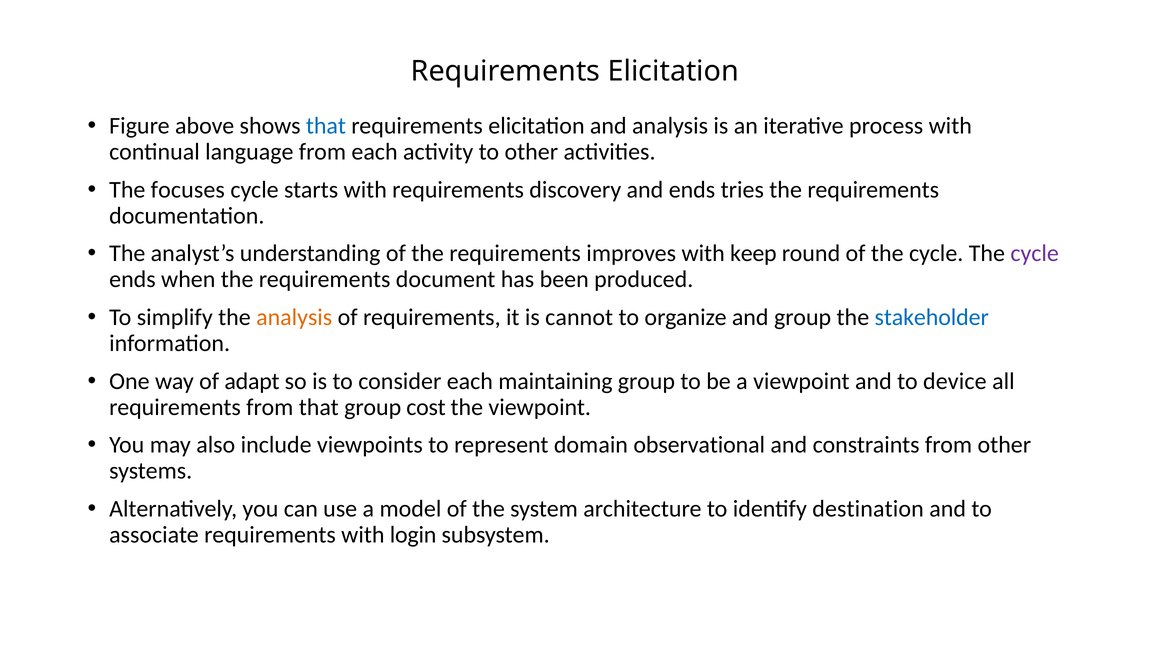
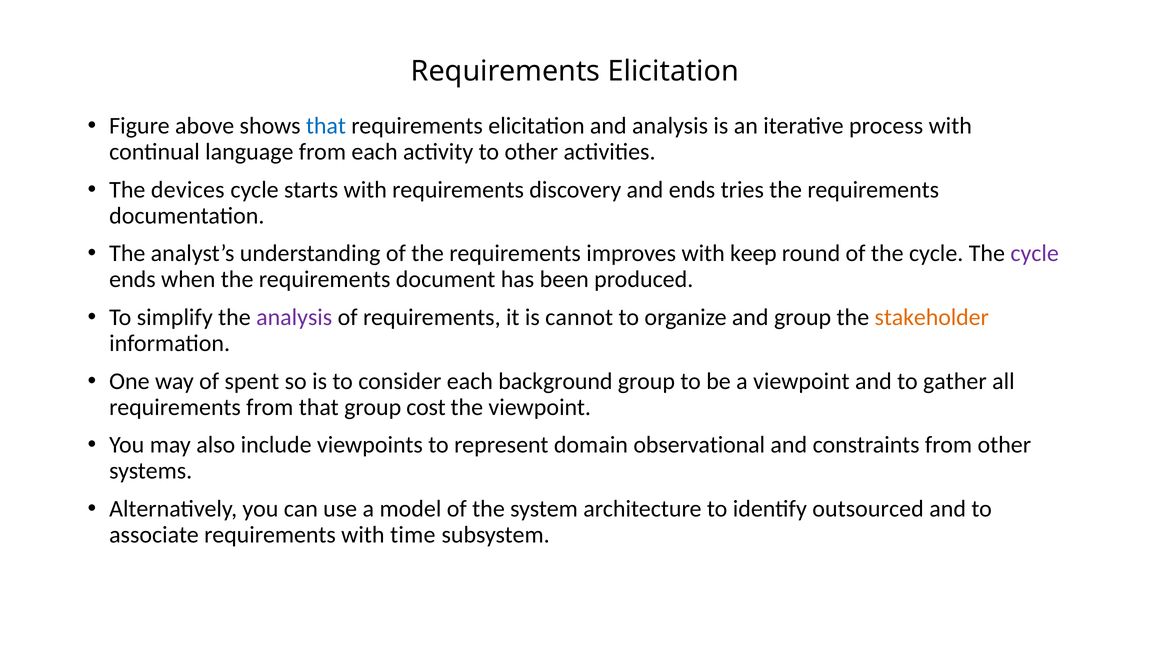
focuses: focuses -> devices
analysis at (294, 317) colour: orange -> purple
stakeholder colour: blue -> orange
adapt: adapt -> spent
maintaining: maintaining -> background
device: device -> gather
destination: destination -> outsourced
login: login -> time
